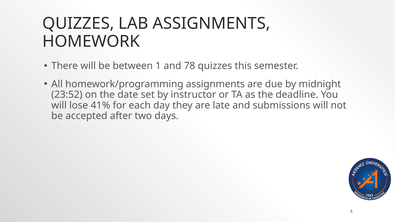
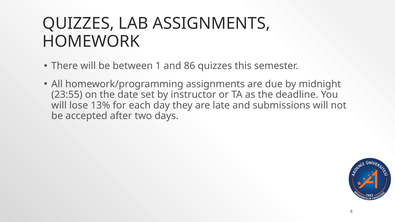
78: 78 -> 86
23:52: 23:52 -> 23:55
41%: 41% -> 13%
